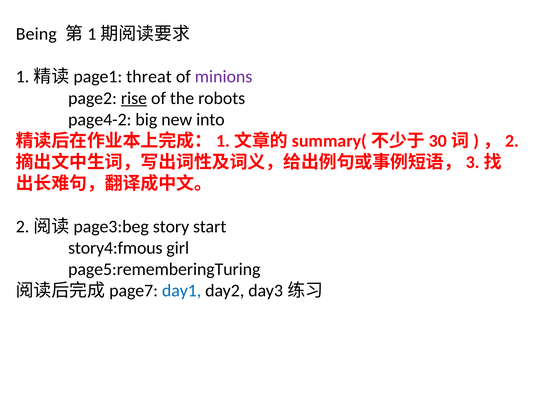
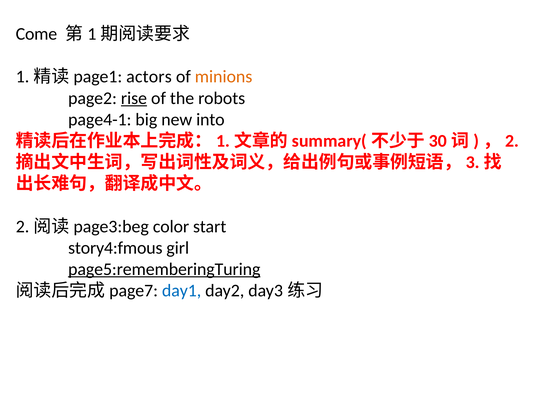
Being: Being -> Come
threat: threat -> actors
minions colour: purple -> orange
page4-2: page4-2 -> page4-1
story: story -> color
page5:rememberingTuring underline: none -> present
